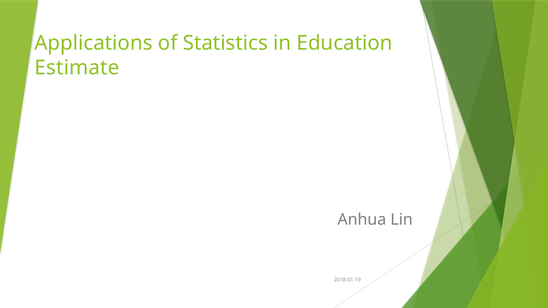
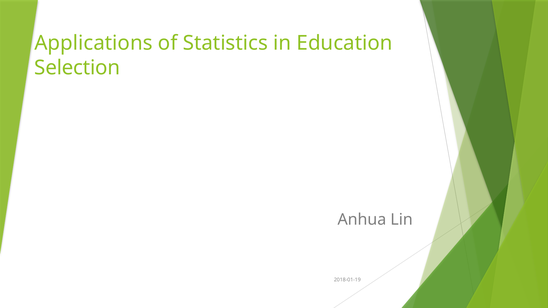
Estimate: Estimate -> Selection
